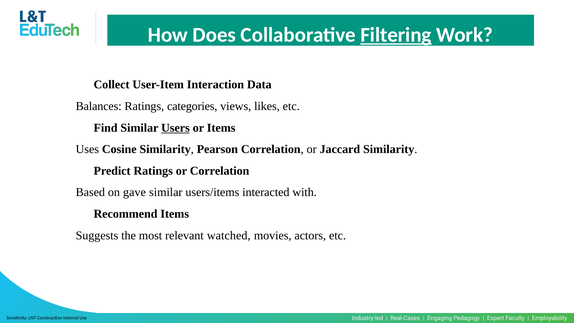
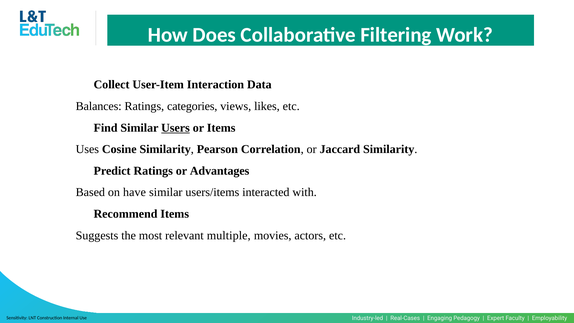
Filtering underline: present -> none
or Correlation: Correlation -> Advantages
gave: gave -> have
watched: watched -> multiple
